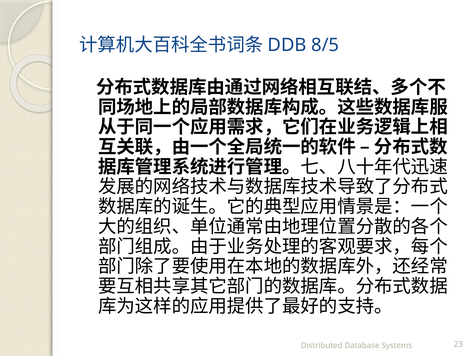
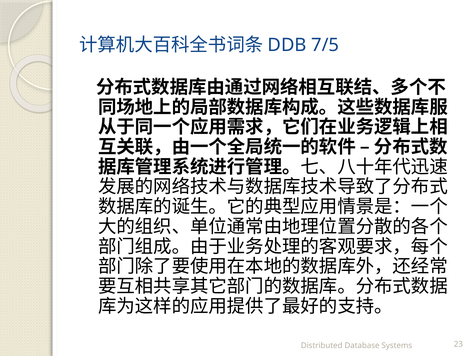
8/5: 8/5 -> 7/5
